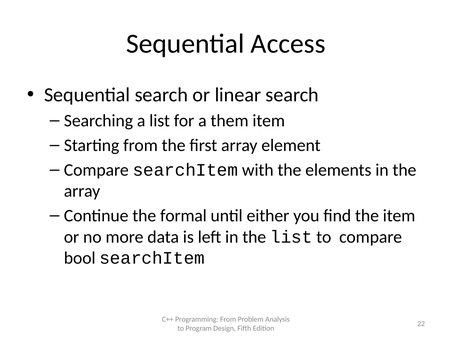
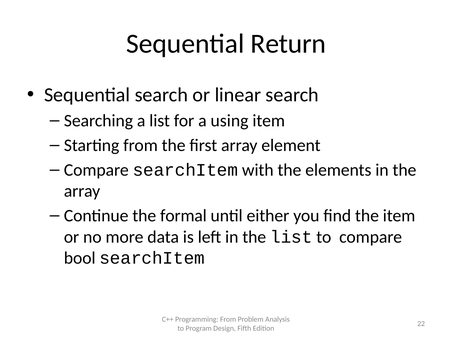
Access: Access -> Return
them: them -> using
